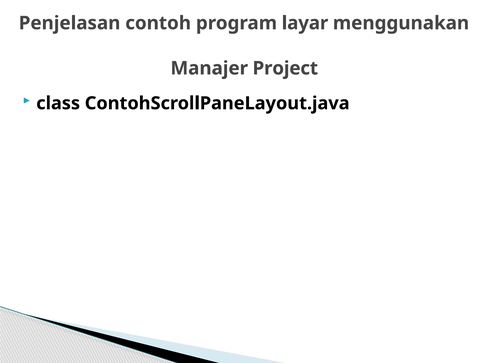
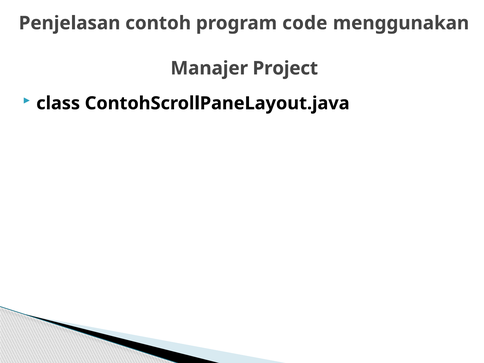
layar: layar -> code
